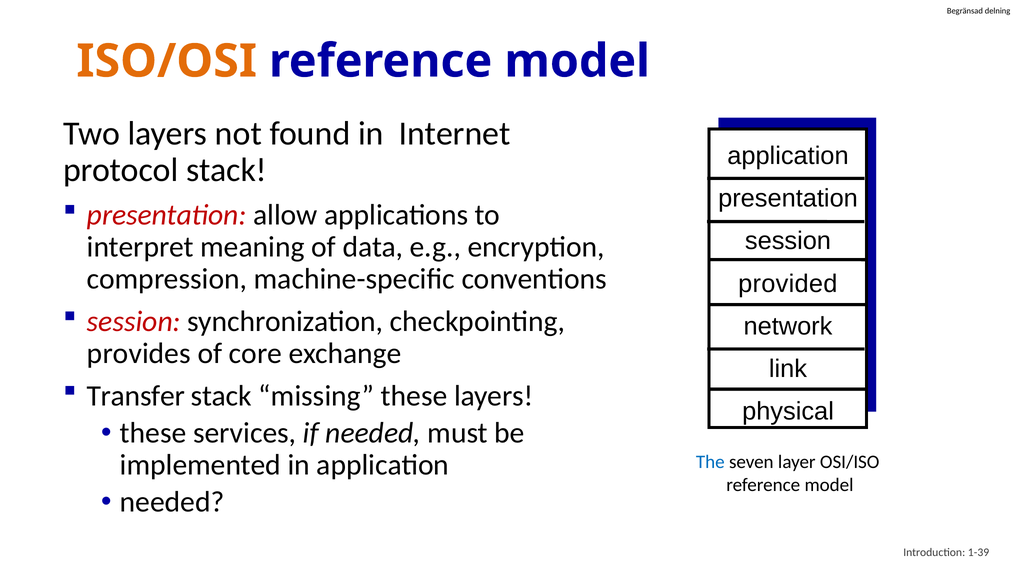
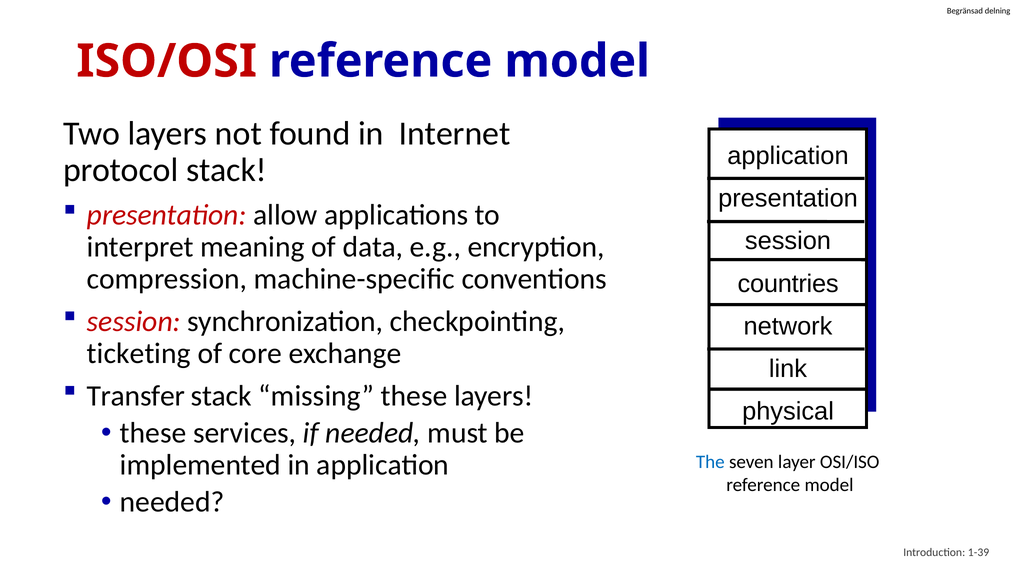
ISO/OSI colour: orange -> red
provided: provided -> countries
provides: provides -> ticketing
